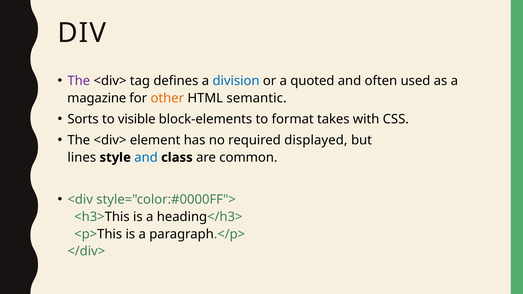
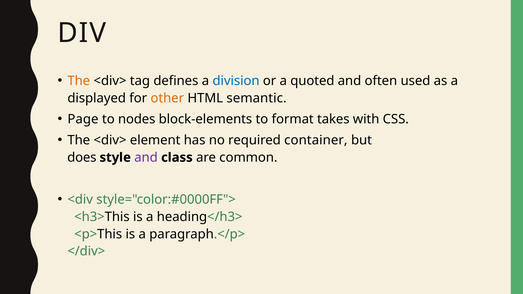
The at (79, 81) colour: purple -> orange
magazine: magazine -> displayed
Sorts: Sorts -> Page
visible: visible -> nodes
displayed: displayed -> container
lines: lines -> does
and at (146, 158) colour: blue -> purple
